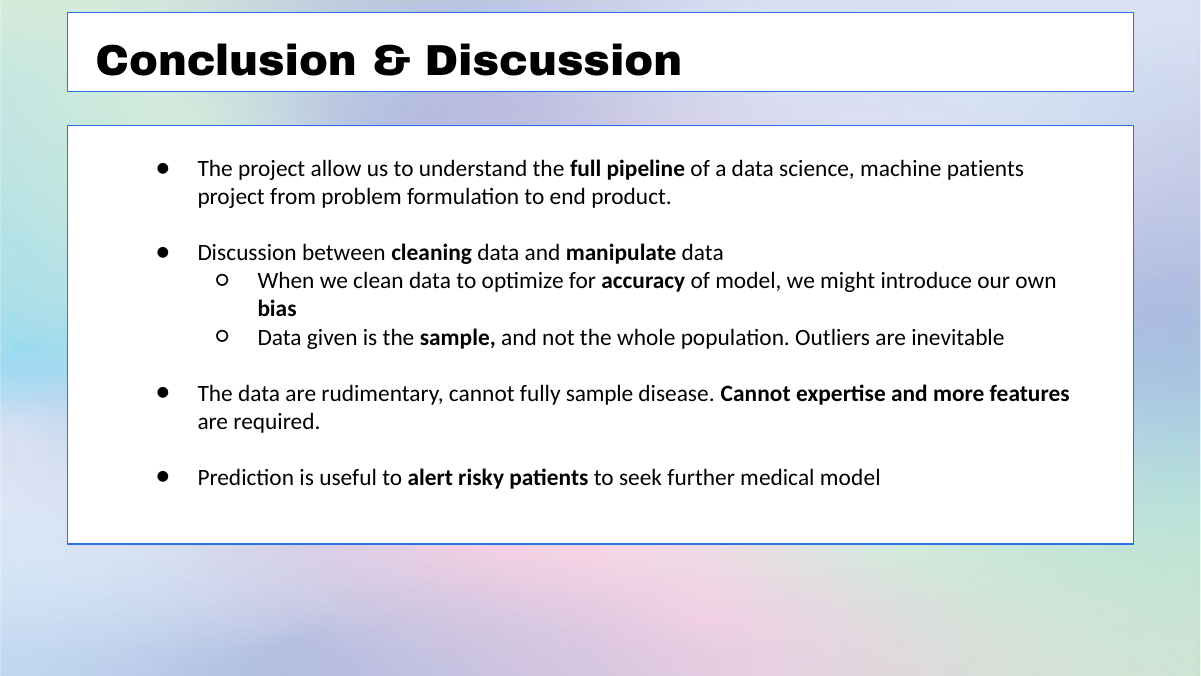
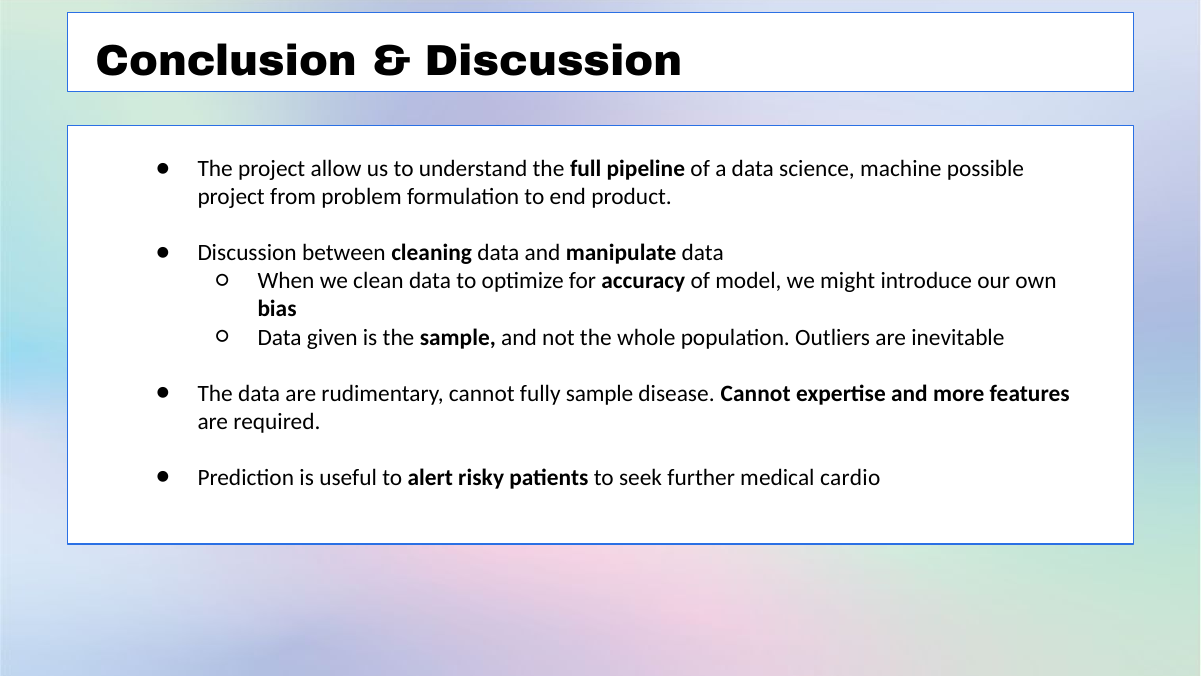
machine patients: patients -> possible
medical model: model -> cardio
